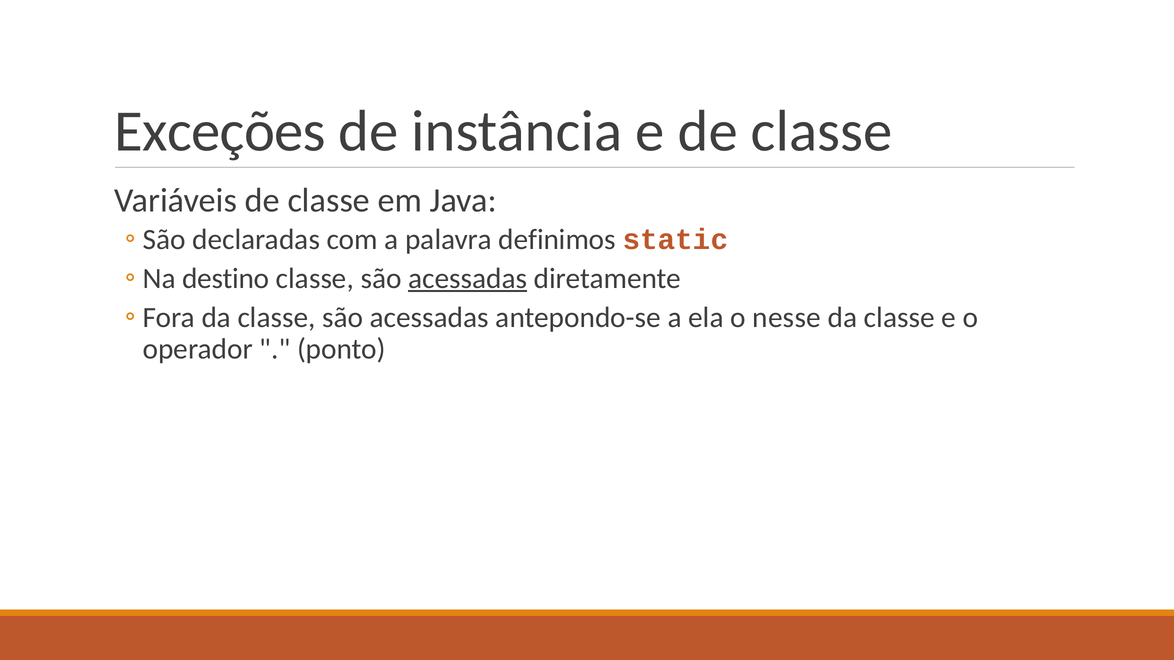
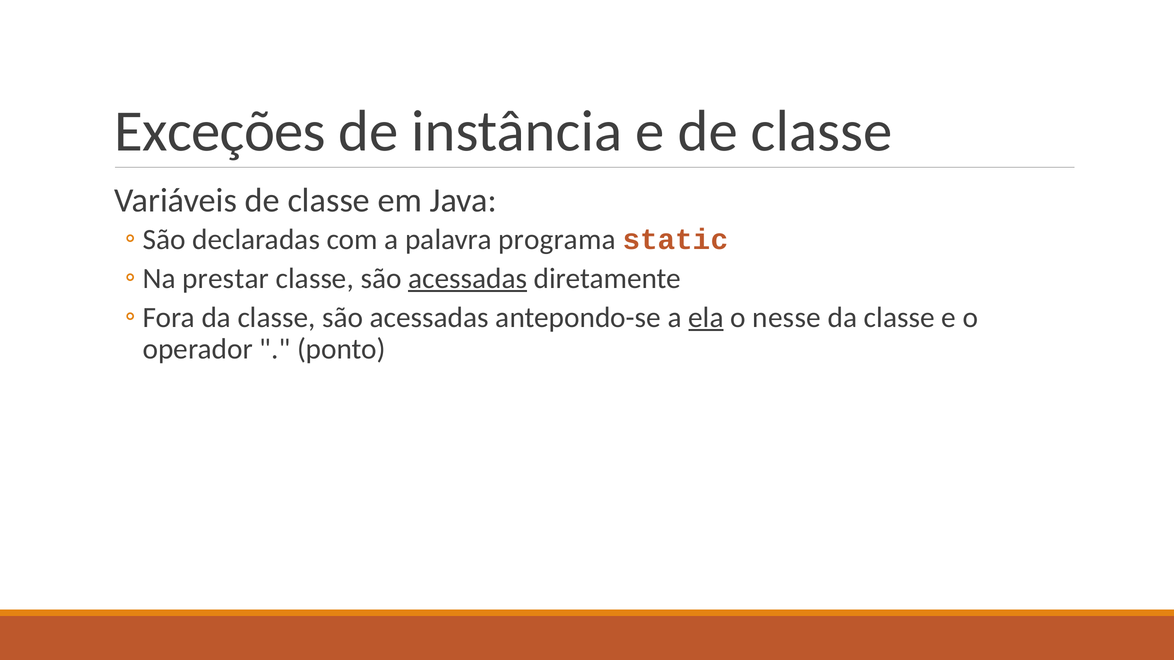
definimos: definimos -> programa
destino: destino -> prestar
ela underline: none -> present
